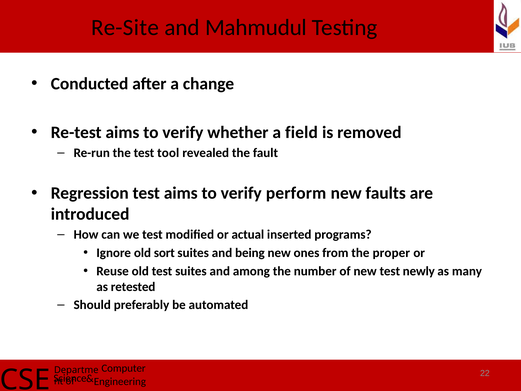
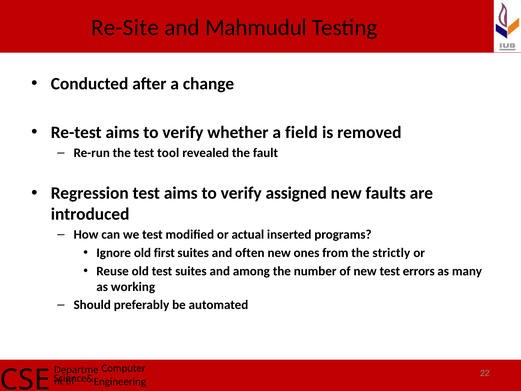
perform: perform -> assigned
sort: sort -> first
being: being -> often
proper: proper -> strictly
newly: newly -> errors
retested: retested -> working
